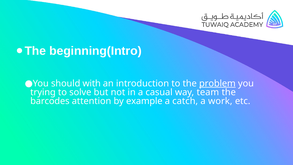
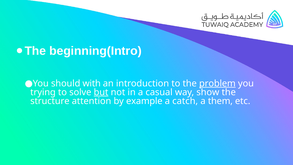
but underline: none -> present
team: team -> show
barcodes: barcodes -> structure
work: work -> them
